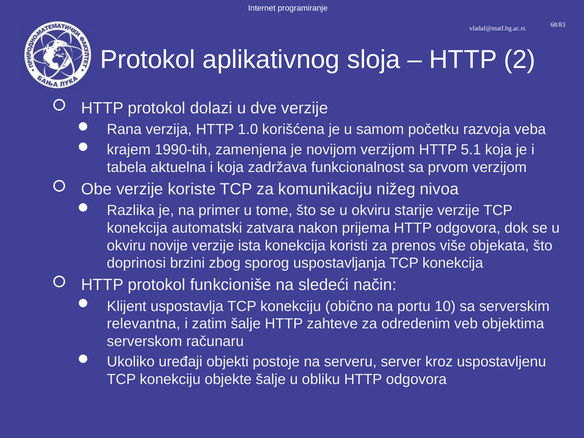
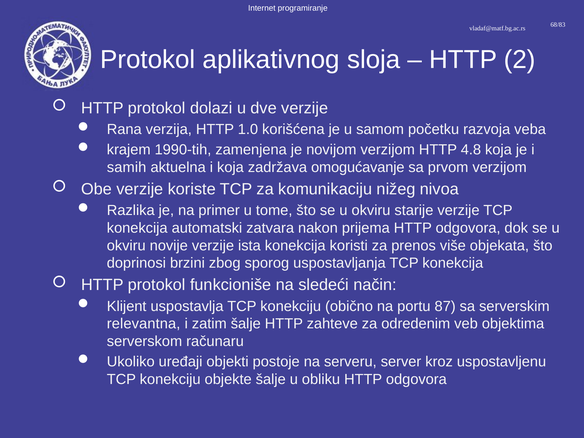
5.1: 5.1 -> 4.8
tabela: tabela -> samih
funkcionalnost: funkcionalnost -> omogućavanje
10: 10 -> 87
